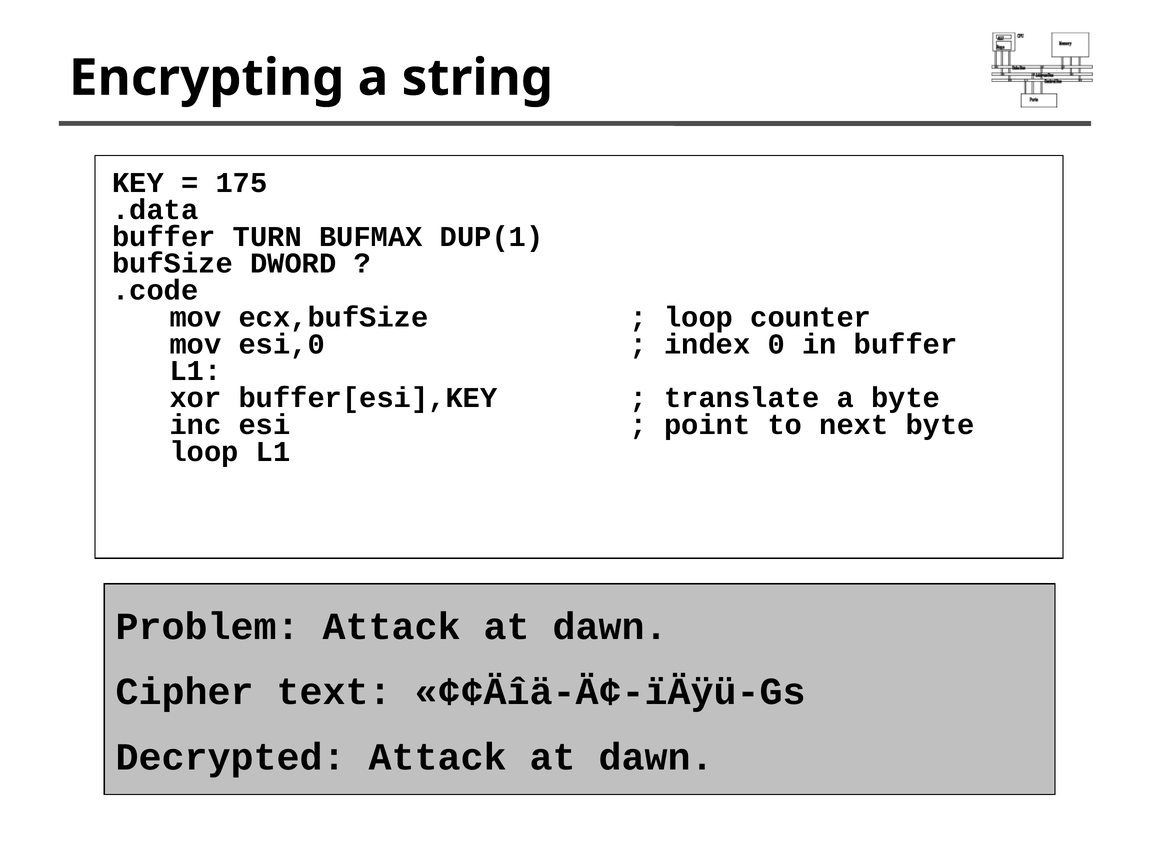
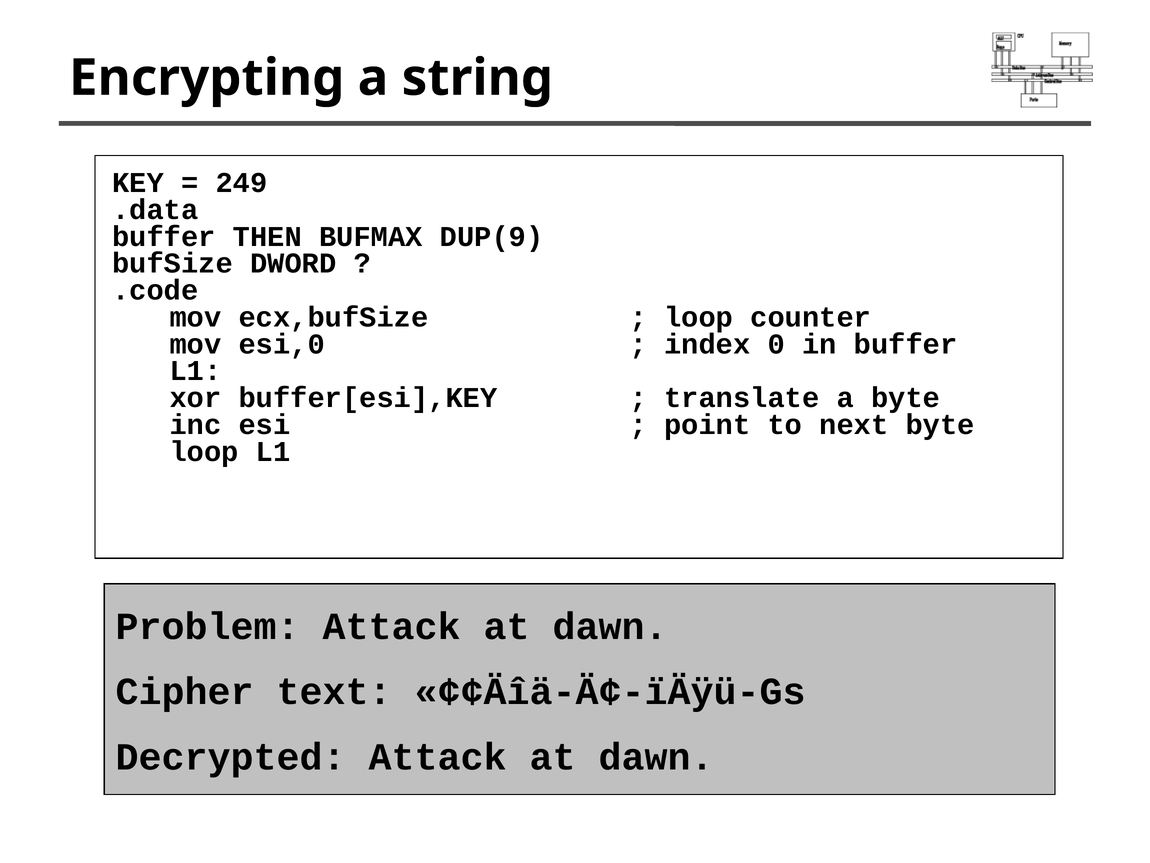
175: 175 -> 249
TURN: TURN -> THEN
DUP(1: DUP(1 -> DUP(9
